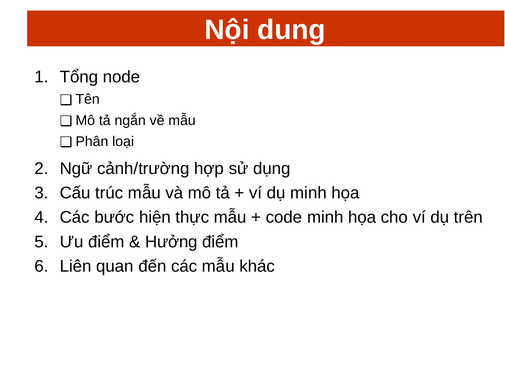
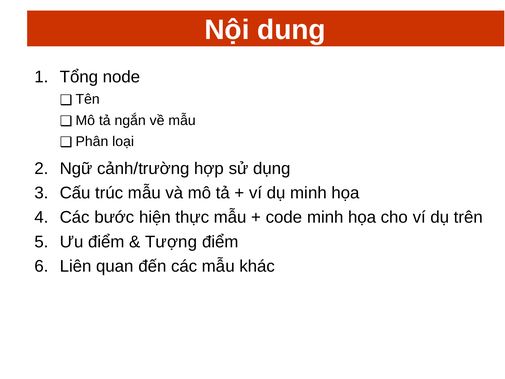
Hưởng: Hưởng -> Tượng
